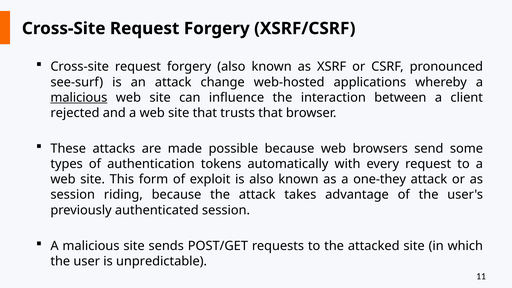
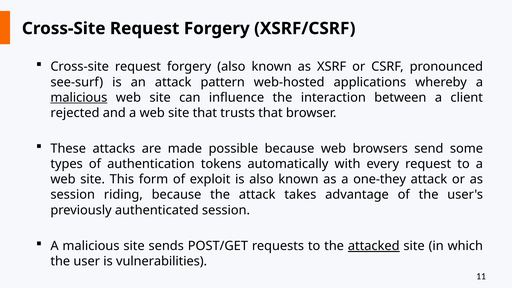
change: change -> pattern
attacked underline: none -> present
unpredictable: unpredictable -> vulnerabilities
